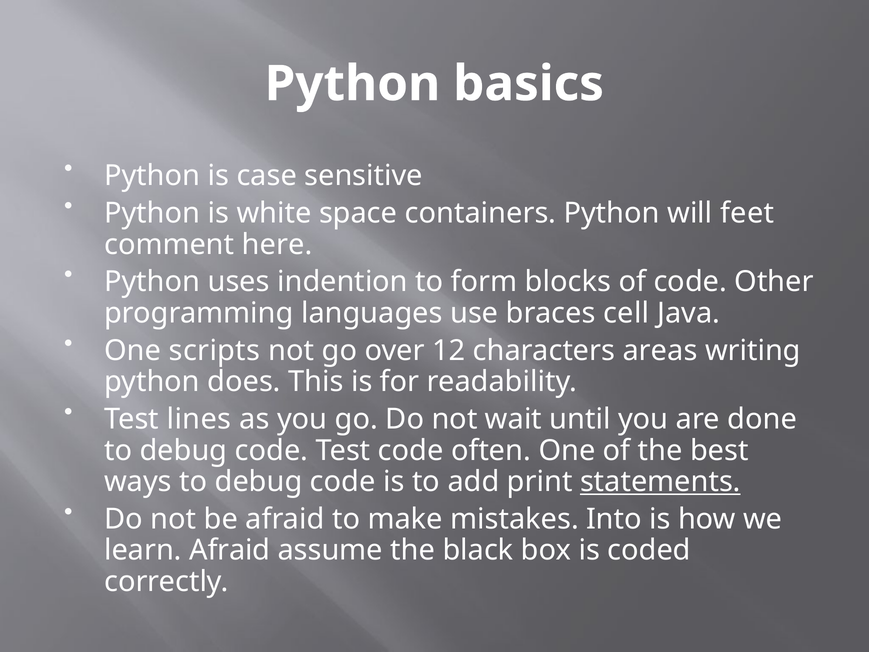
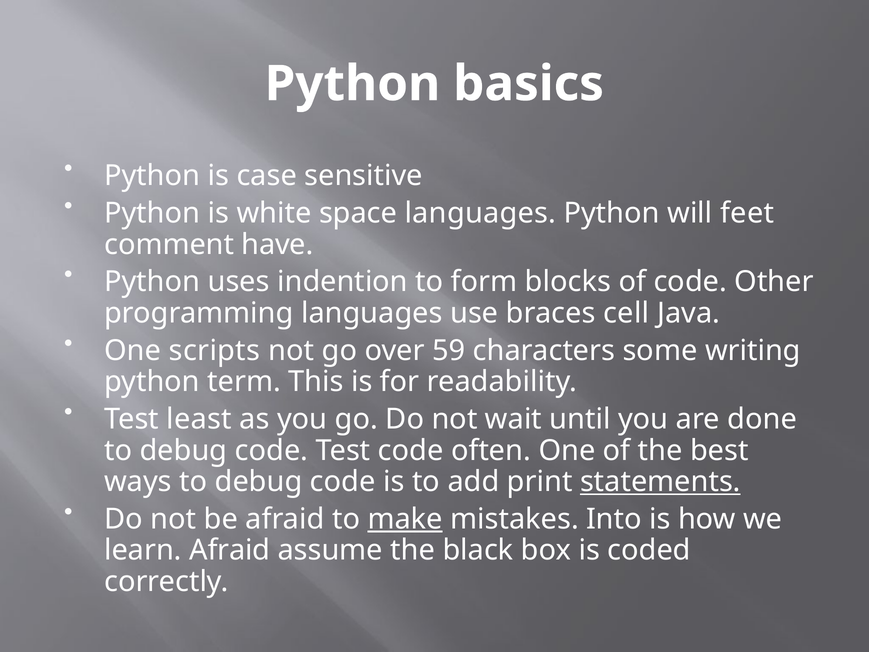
space containers: containers -> languages
here: here -> have
12: 12 -> 59
areas: areas -> some
does: does -> term
lines: lines -> least
make underline: none -> present
